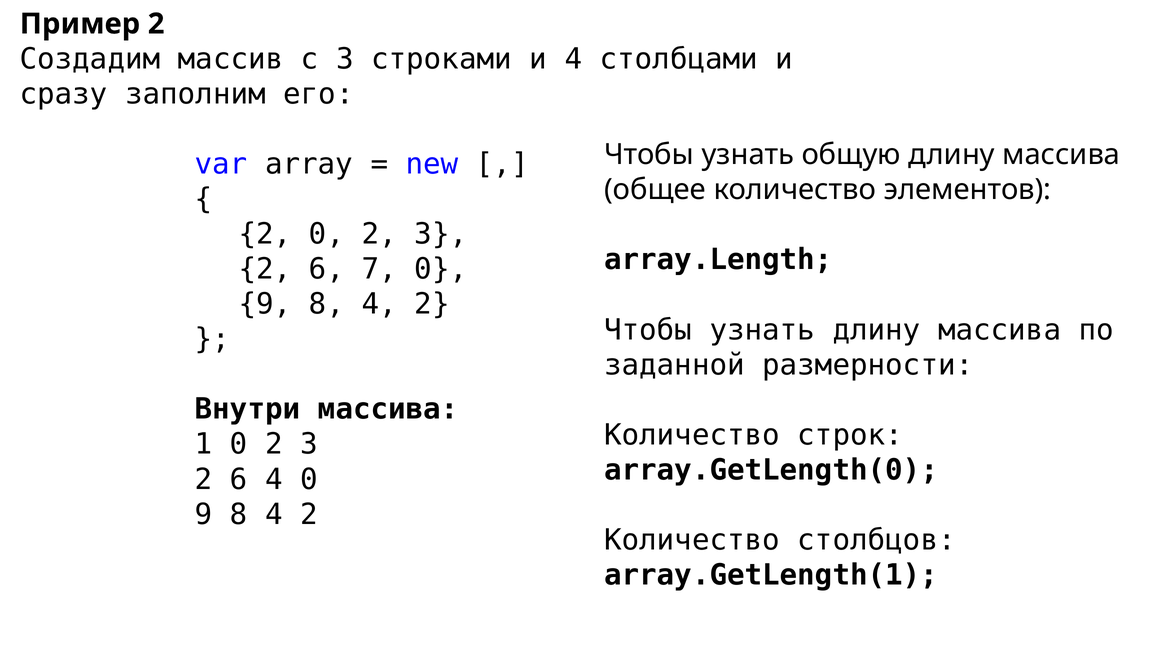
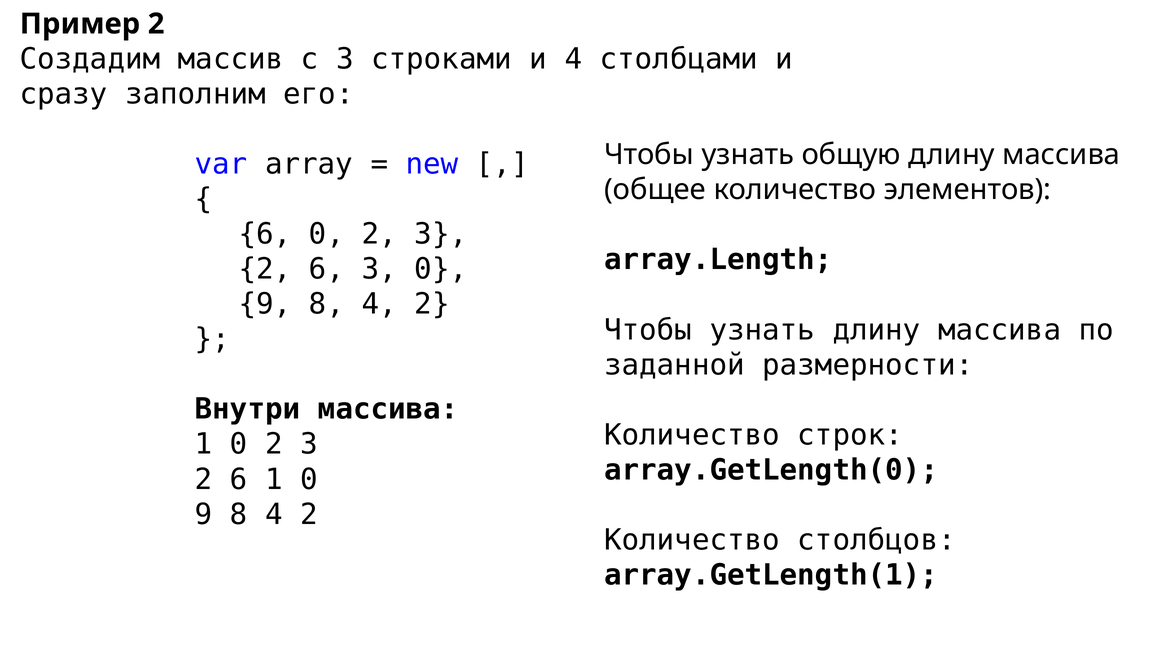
2 at (265, 234): 2 -> 6
6 7: 7 -> 3
6 4: 4 -> 1
